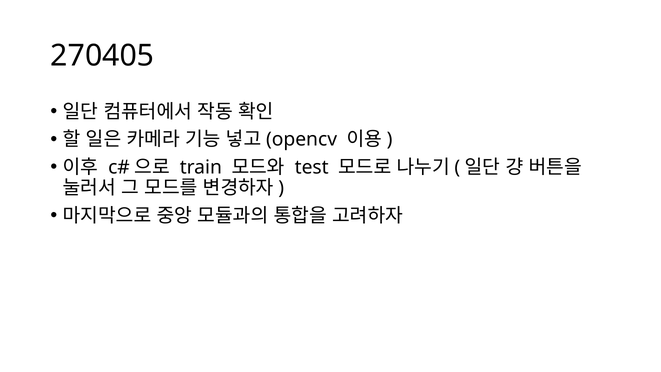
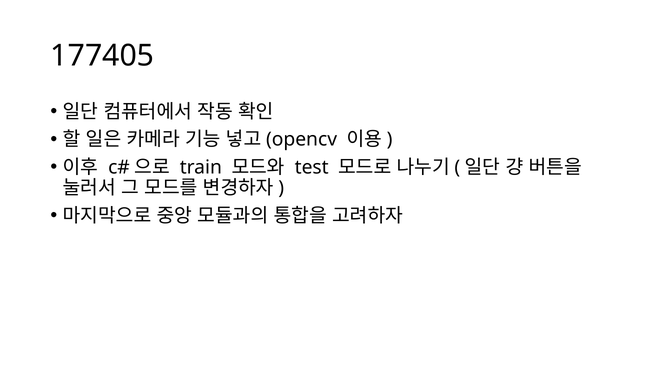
270405: 270405 -> 177405
